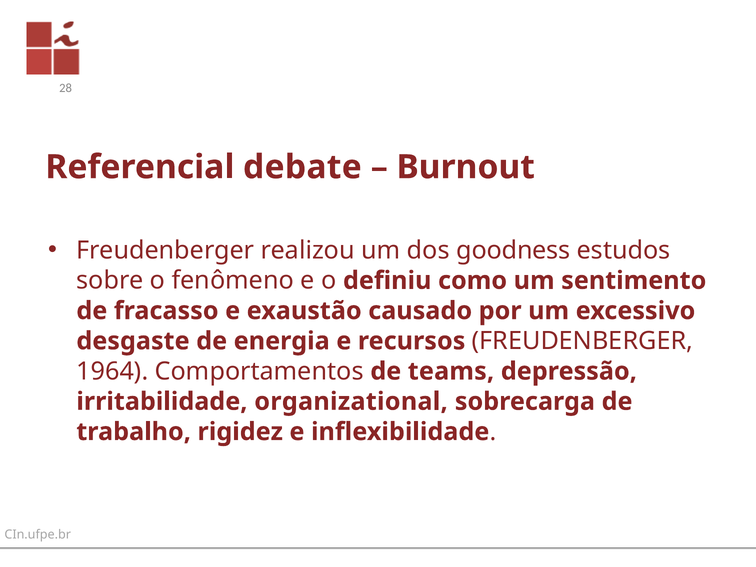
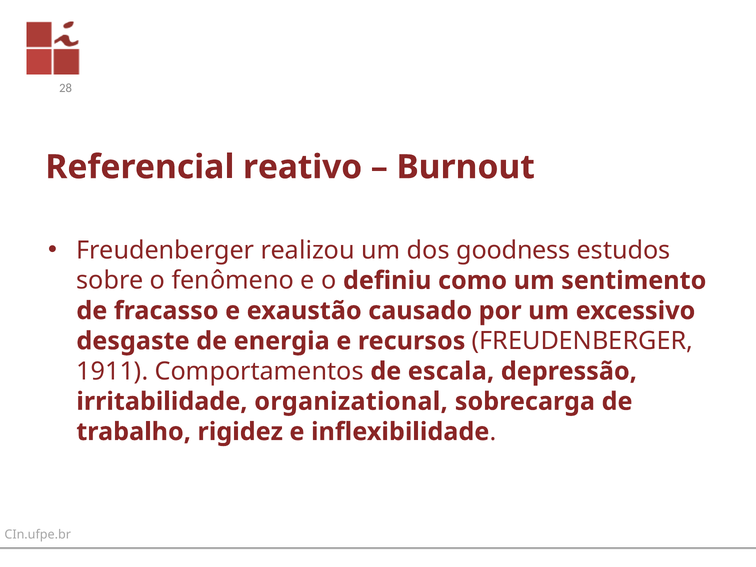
debate: debate -> reativo
1964: 1964 -> 1911
teams: teams -> escala
